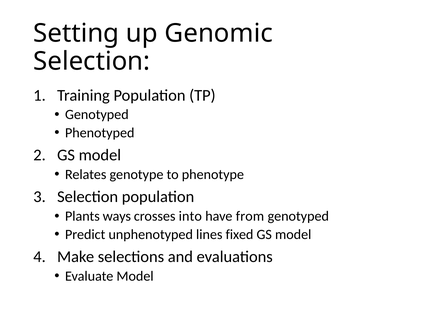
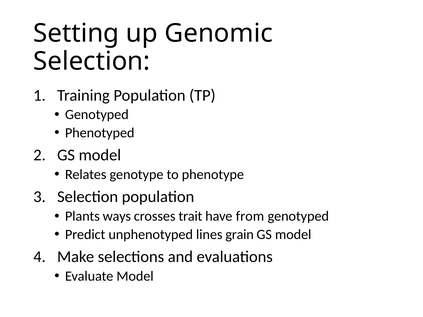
into: into -> trait
fixed: fixed -> grain
